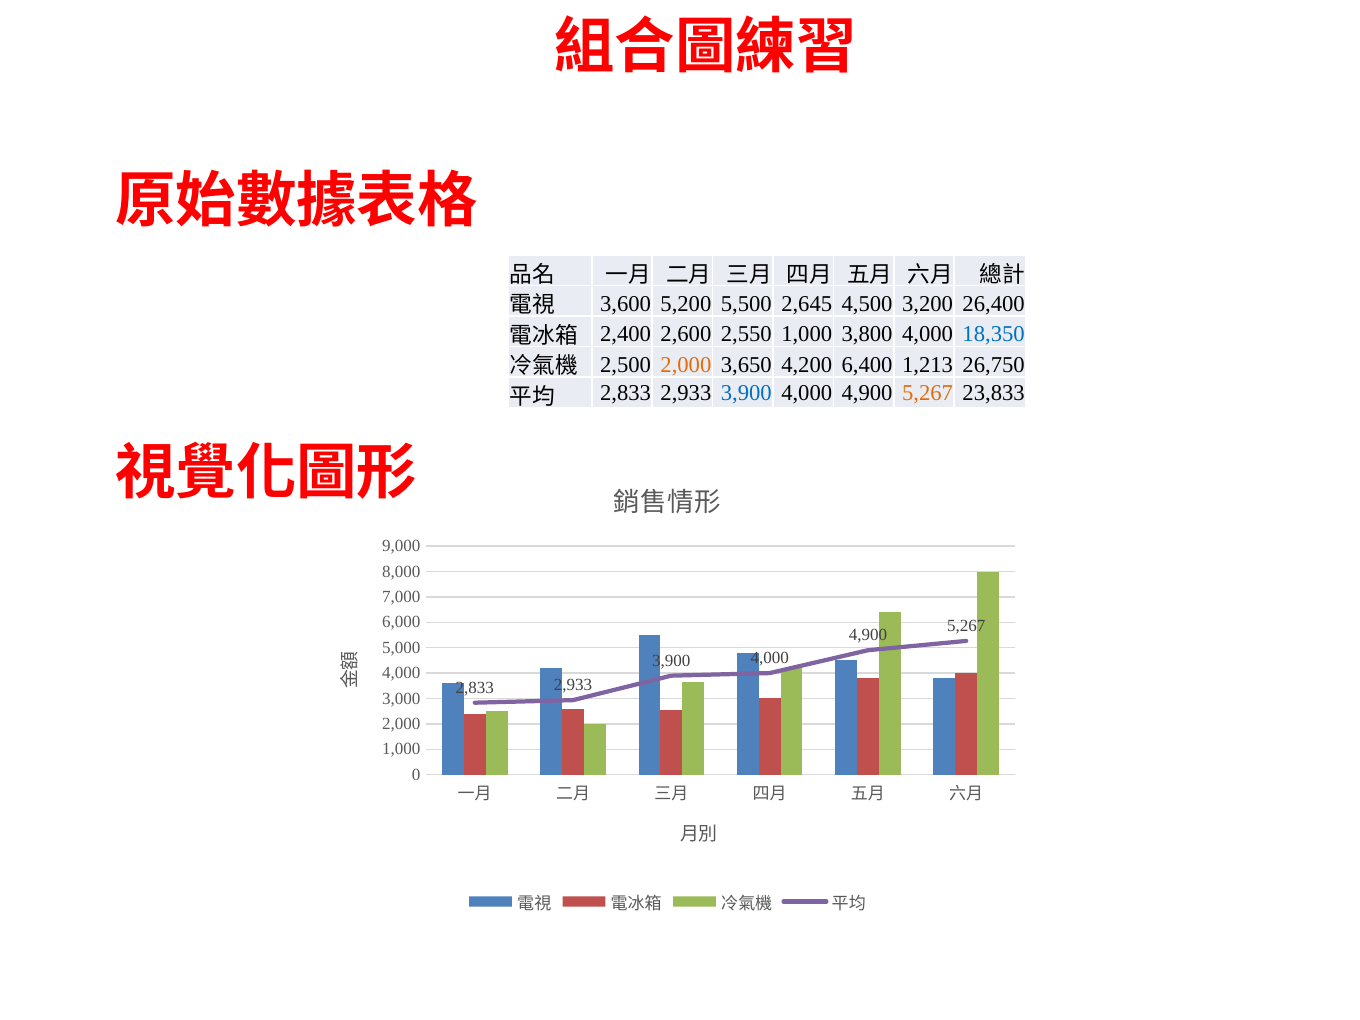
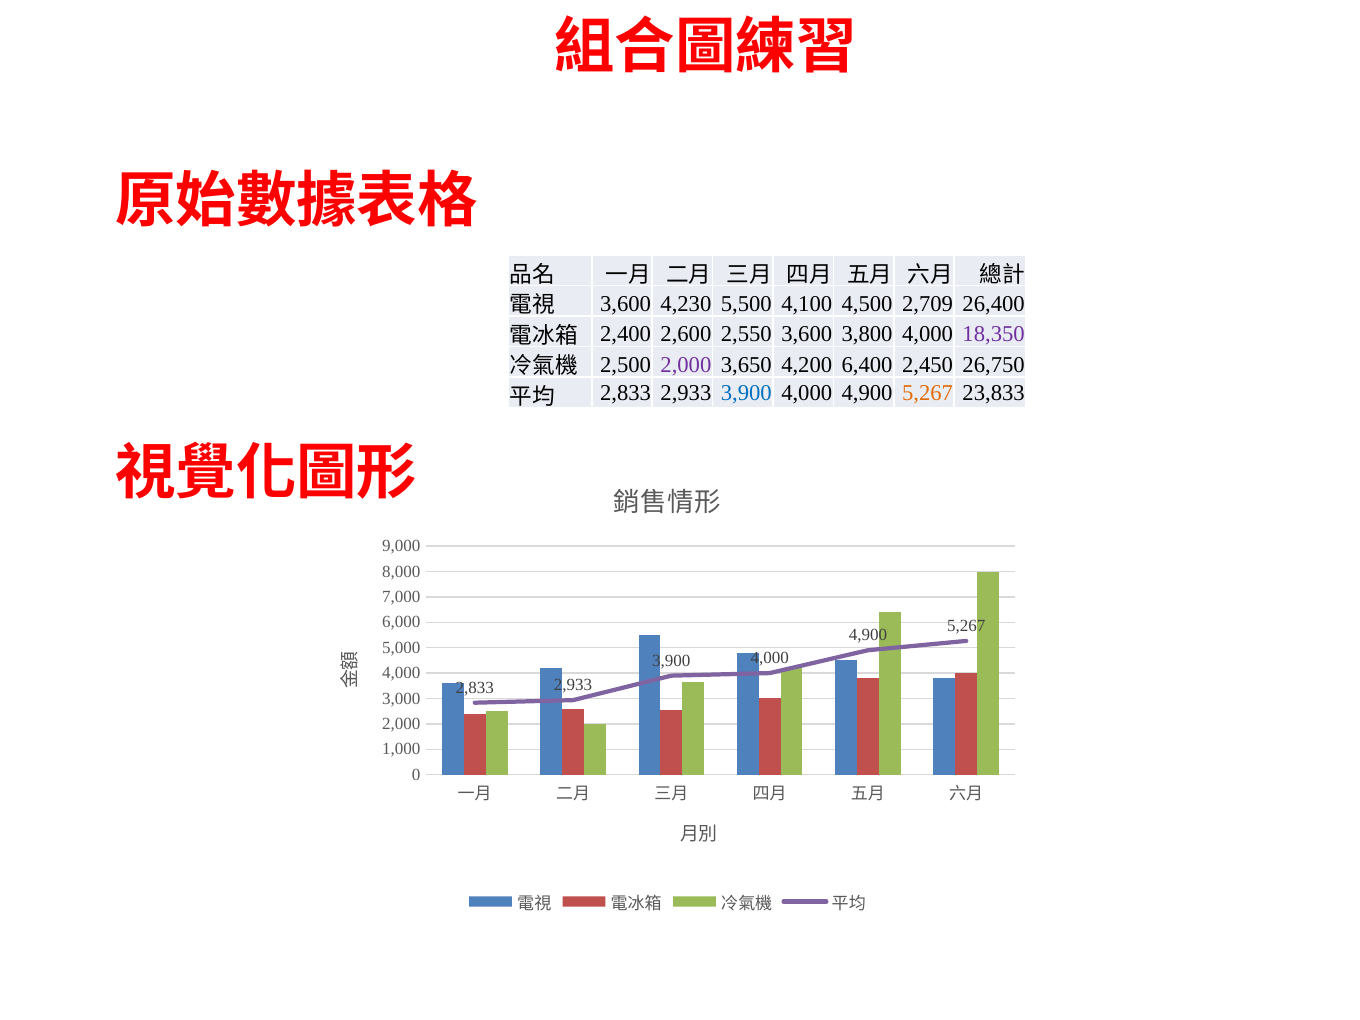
5,200: 5,200 -> 4,230
2,645: 2,645 -> 4,100
3,200: 3,200 -> 2,709
2,550 1,000: 1,000 -> 3,600
18,350 colour: blue -> purple
2,000 at (686, 365) colour: orange -> purple
1,213: 1,213 -> 2,450
